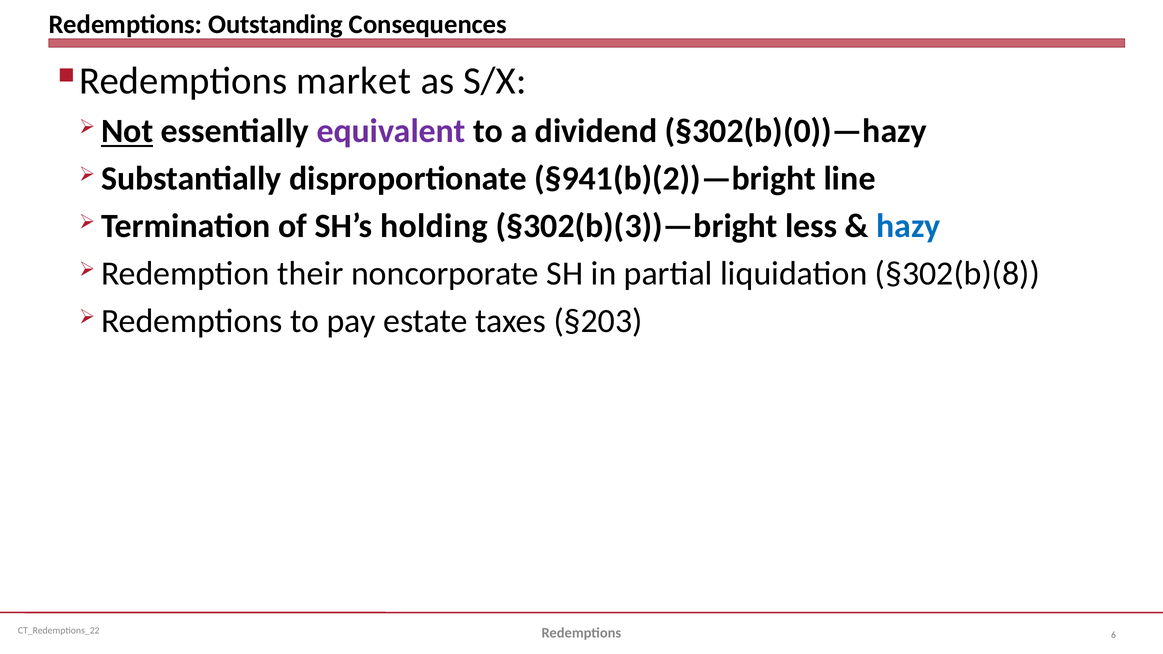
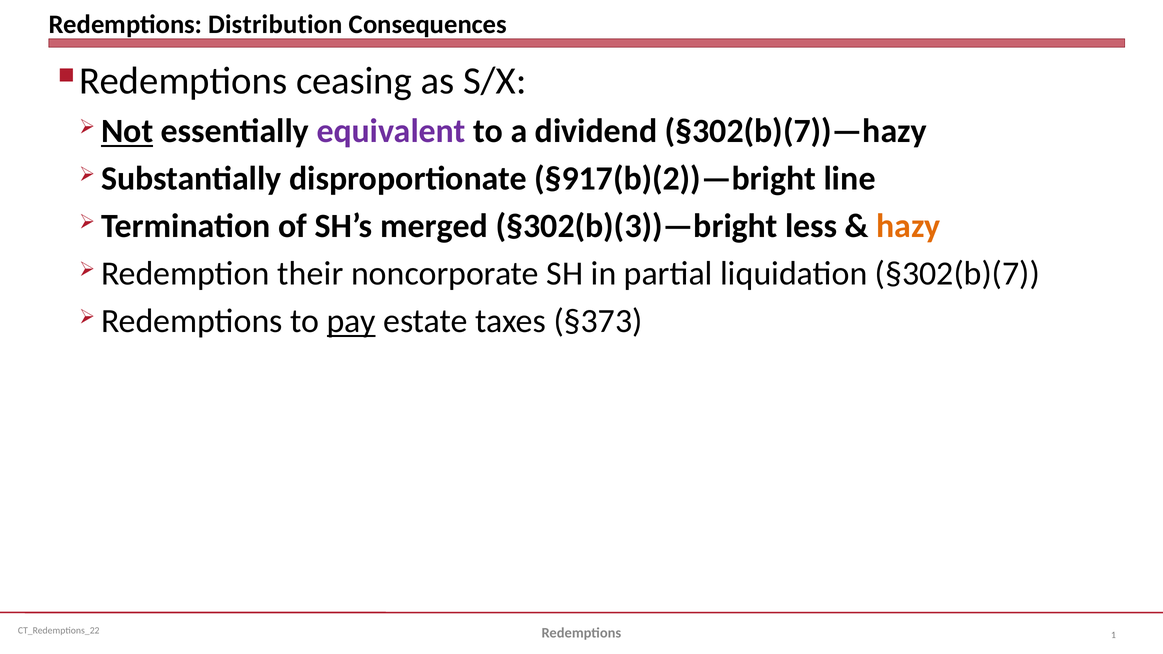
Outstanding: Outstanding -> Distribution
market: market -> ceasing
§302(b)(0))—hazy: §302(b)(0))—hazy -> §302(b)(7))—hazy
§941(b)(2))—bright: §941(b)(2))—bright -> §917(b)(2))—bright
holding: holding -> merged
hazy colour: blue -> orange
§302(b)(8: §302(b)(8 -> §302(b)(7
pay underline: none -> present
§203: §203 -> §373
6: 6 -> 1
